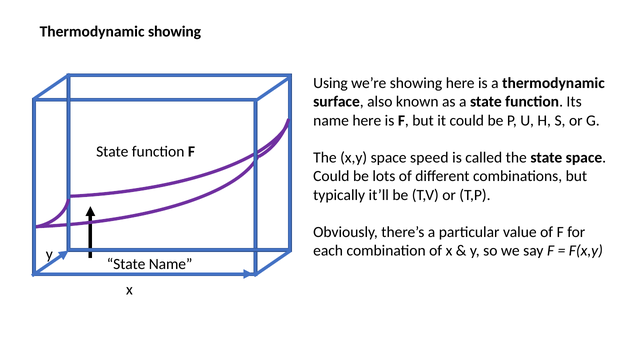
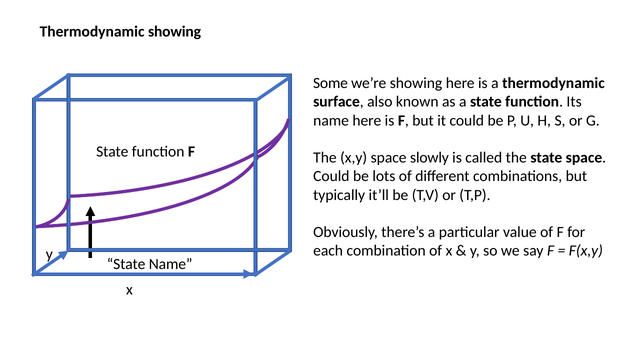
Using: Using -> Some
speed: speed -> slowly
